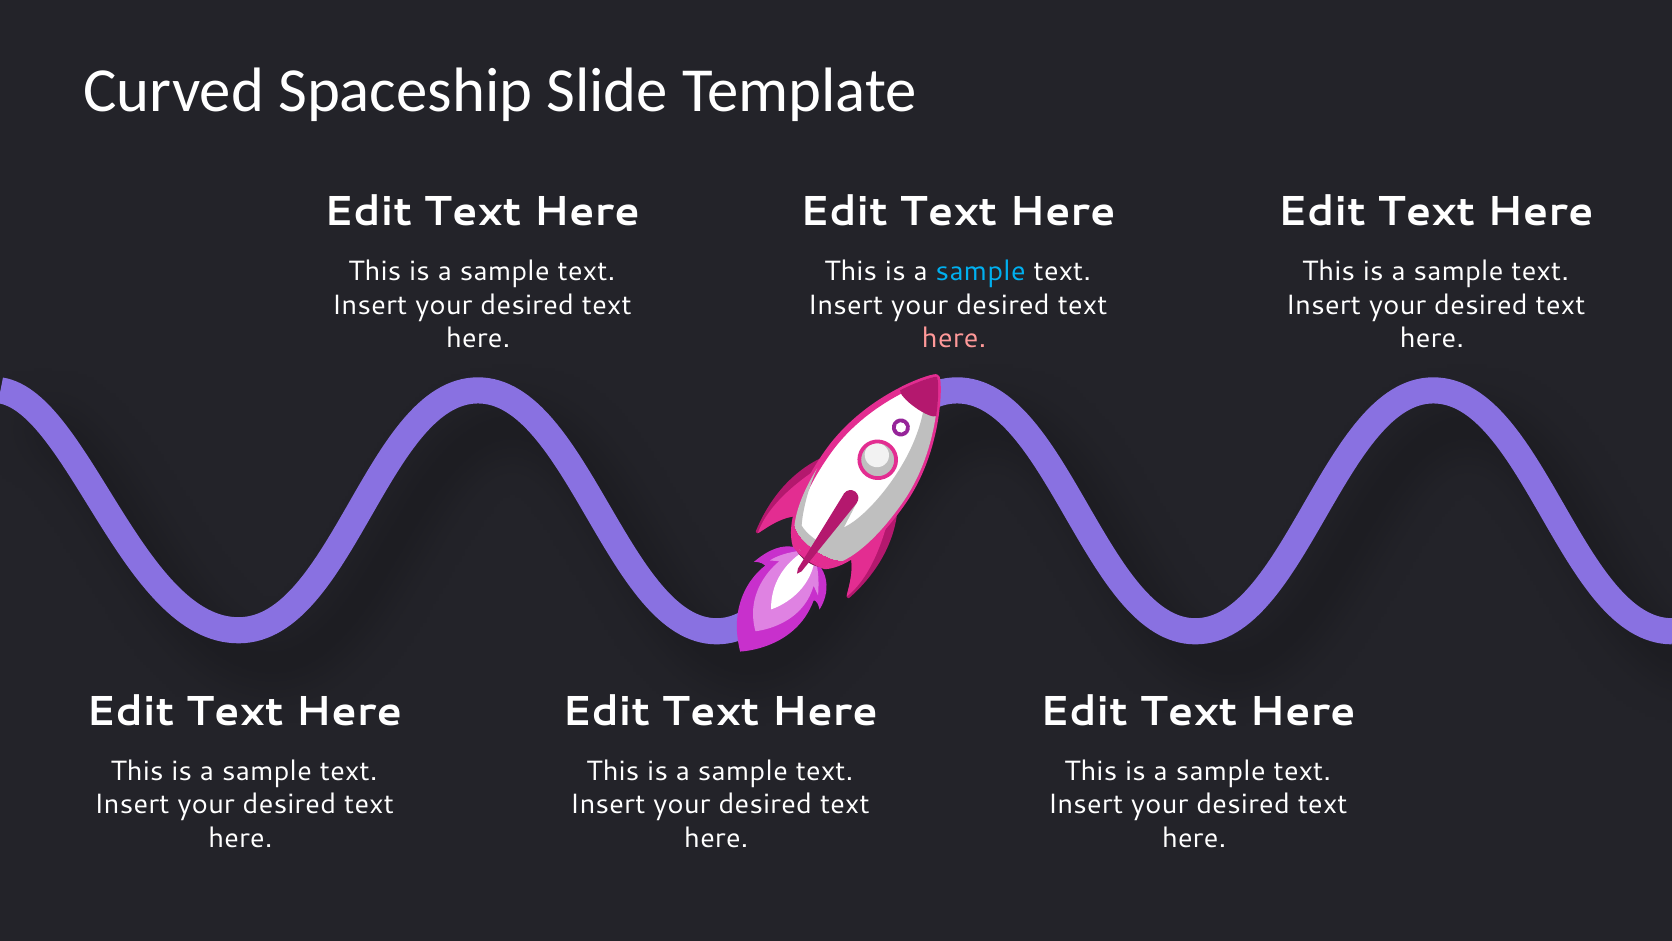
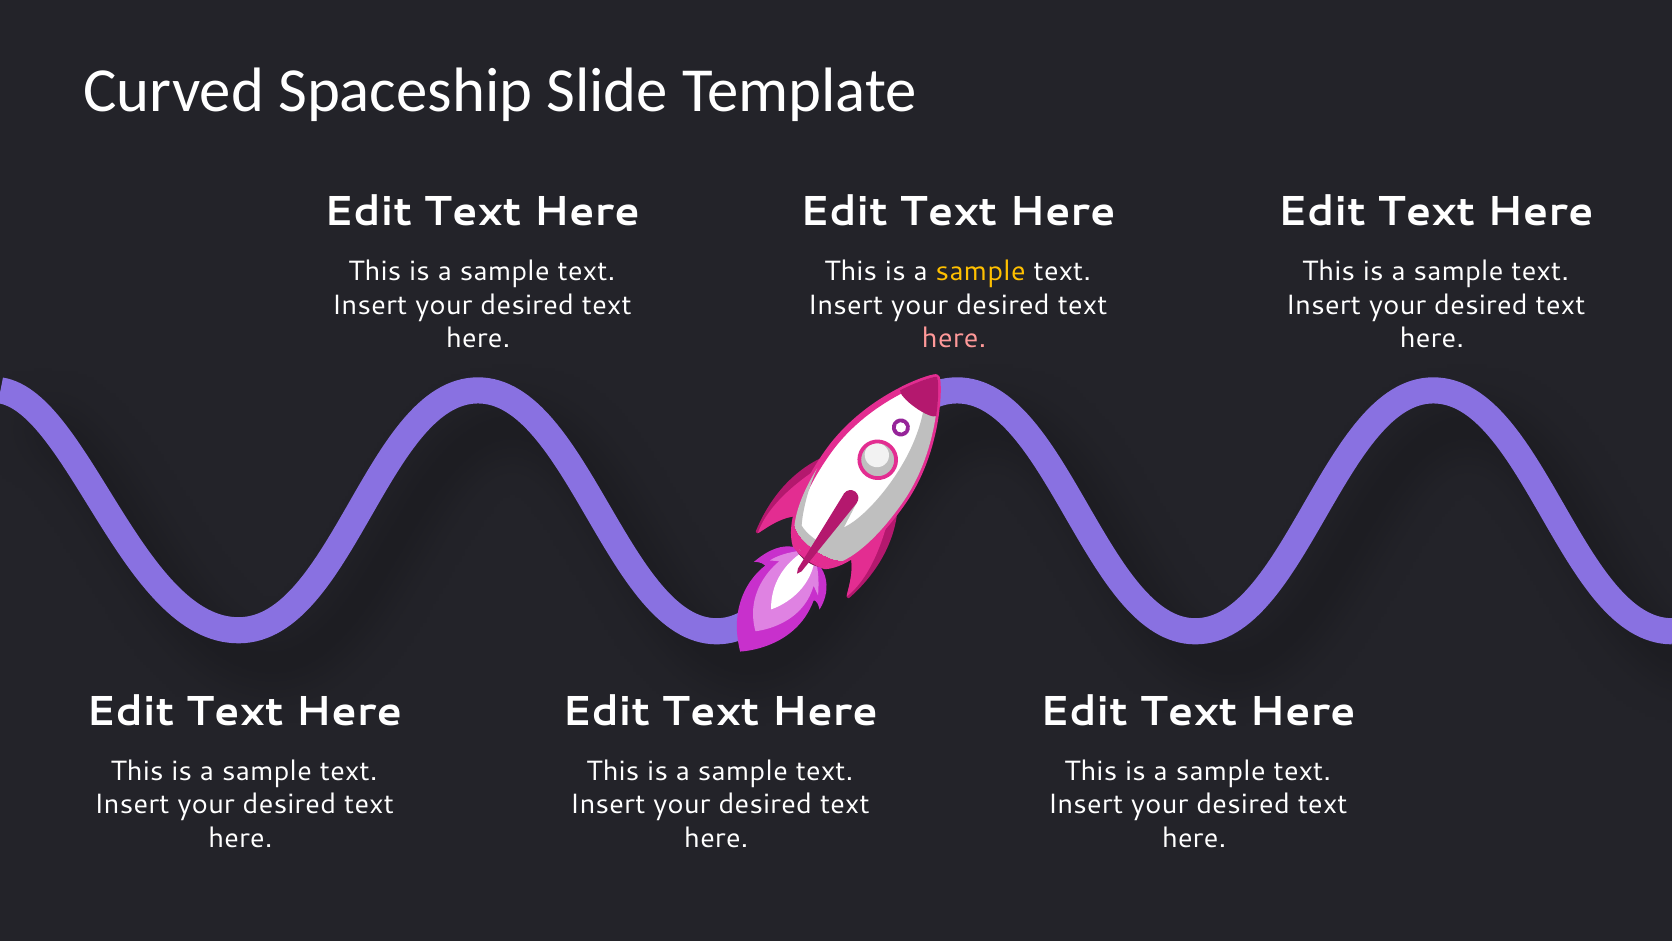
sample at (981, 272) colour: light blue -> yellow
